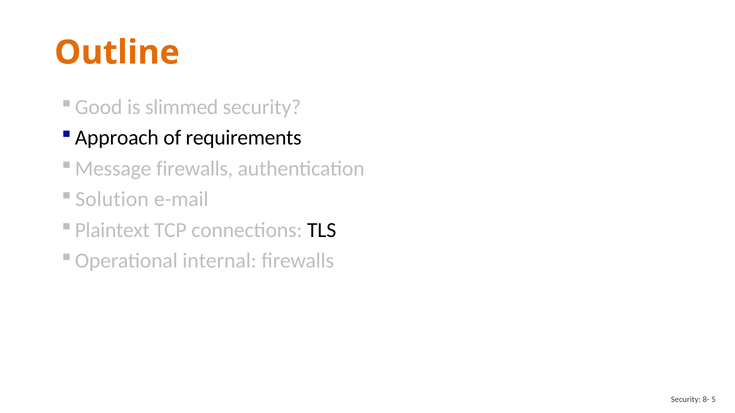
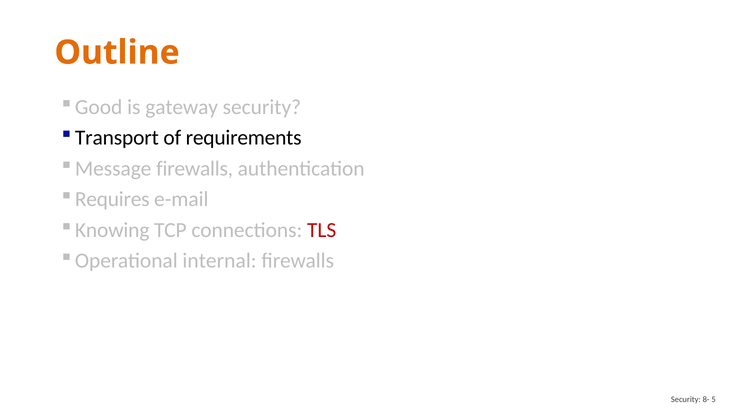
slimmed: slimmed -> gateway
Approach: Approach -> Transport
Solution: Solution -> Requires
Plaintext: Plaintext -> Knowing
TLS colour: black -> red
